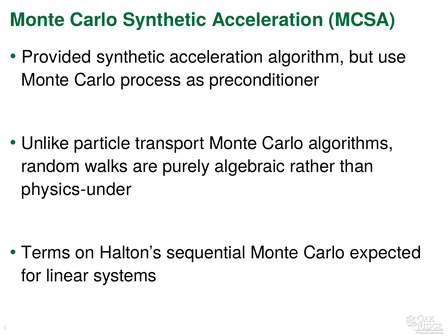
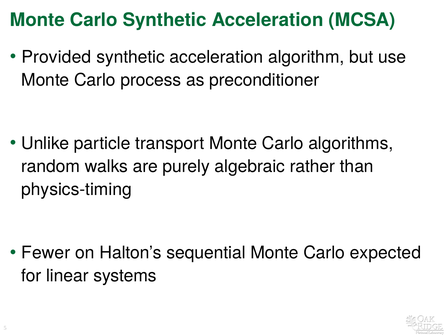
physics-under: physics-under -> physics-timing
Terms: Terms -> Fewer
